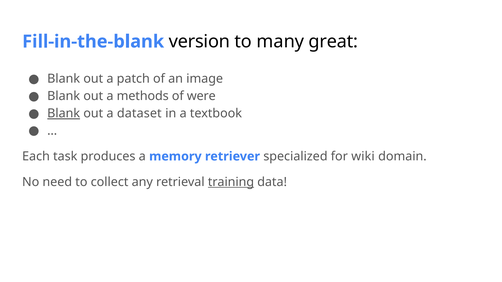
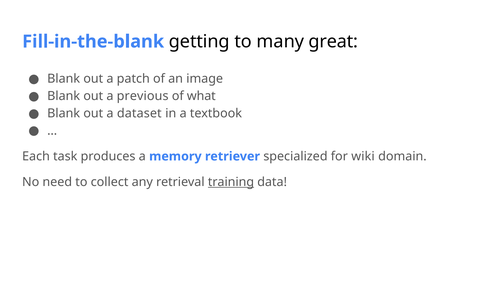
version: version -> getting
methods: methods -> previous
were: were -> what
Blank at (64, 114) underline: present -> none
